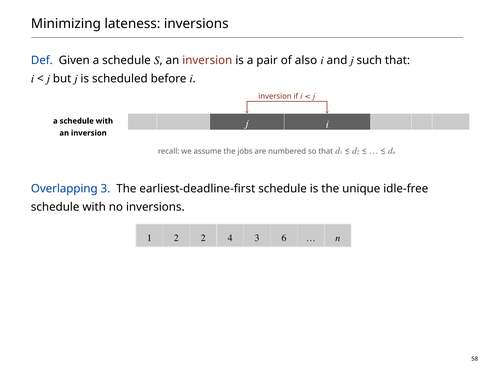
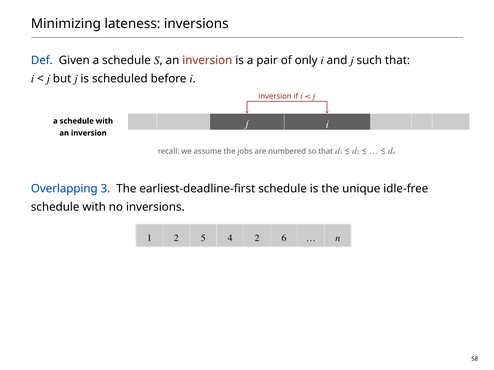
also: also -> only
2 2: 2 -> 5
4 3: 3 -> 2
